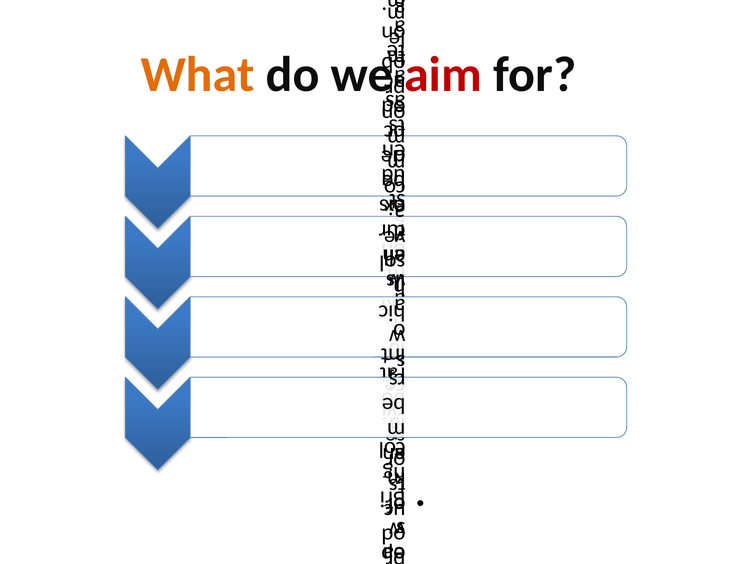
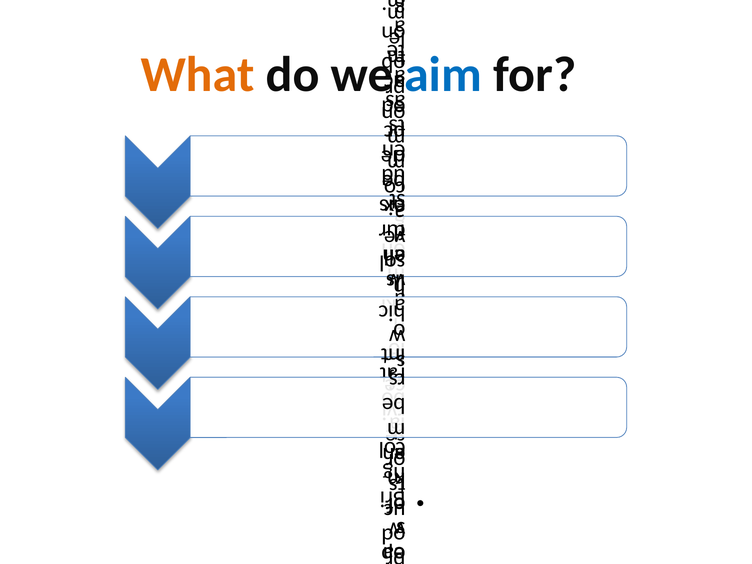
aim colour: red -> blue
